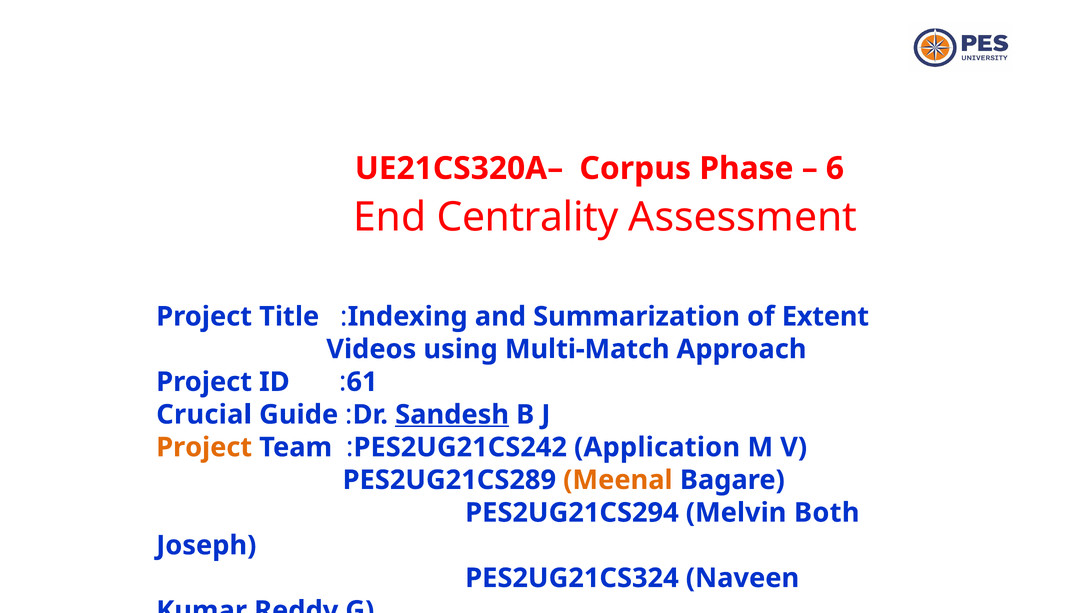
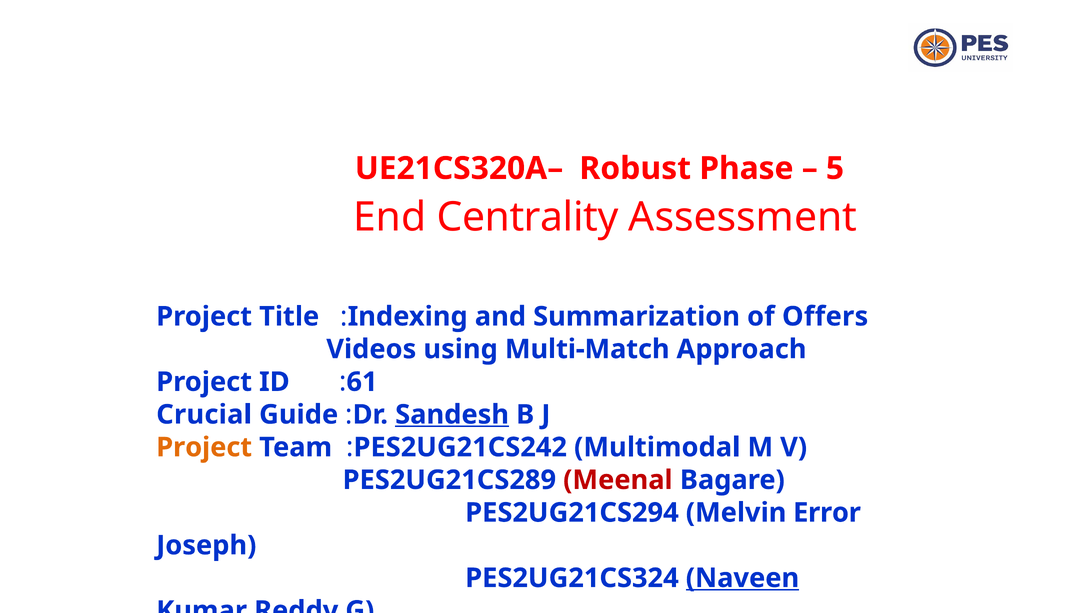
Corpus: Corpus -> Robust
6: 6 -> 5
Extent: Extent -> Offers
Application: Application -> Multimodal
Meenal colour: orange -> red
Both: Both -> Error
Naveen underline: none -> present
